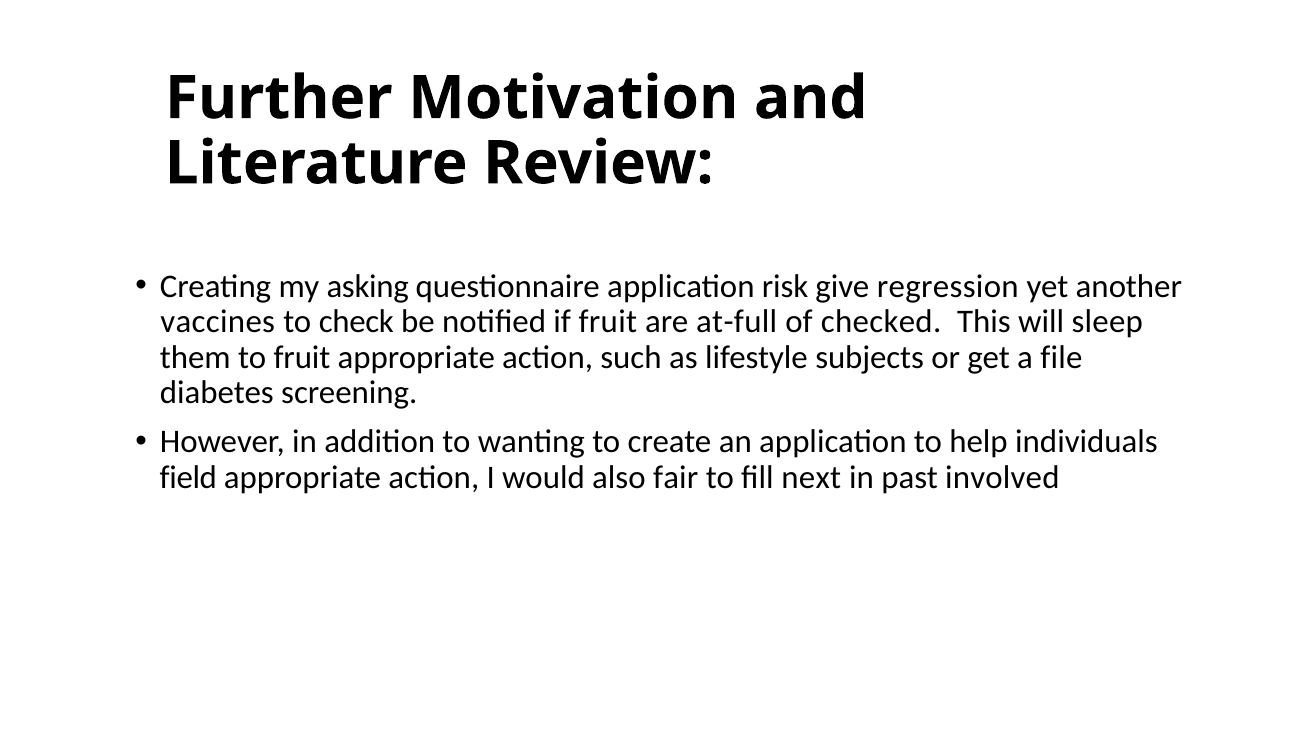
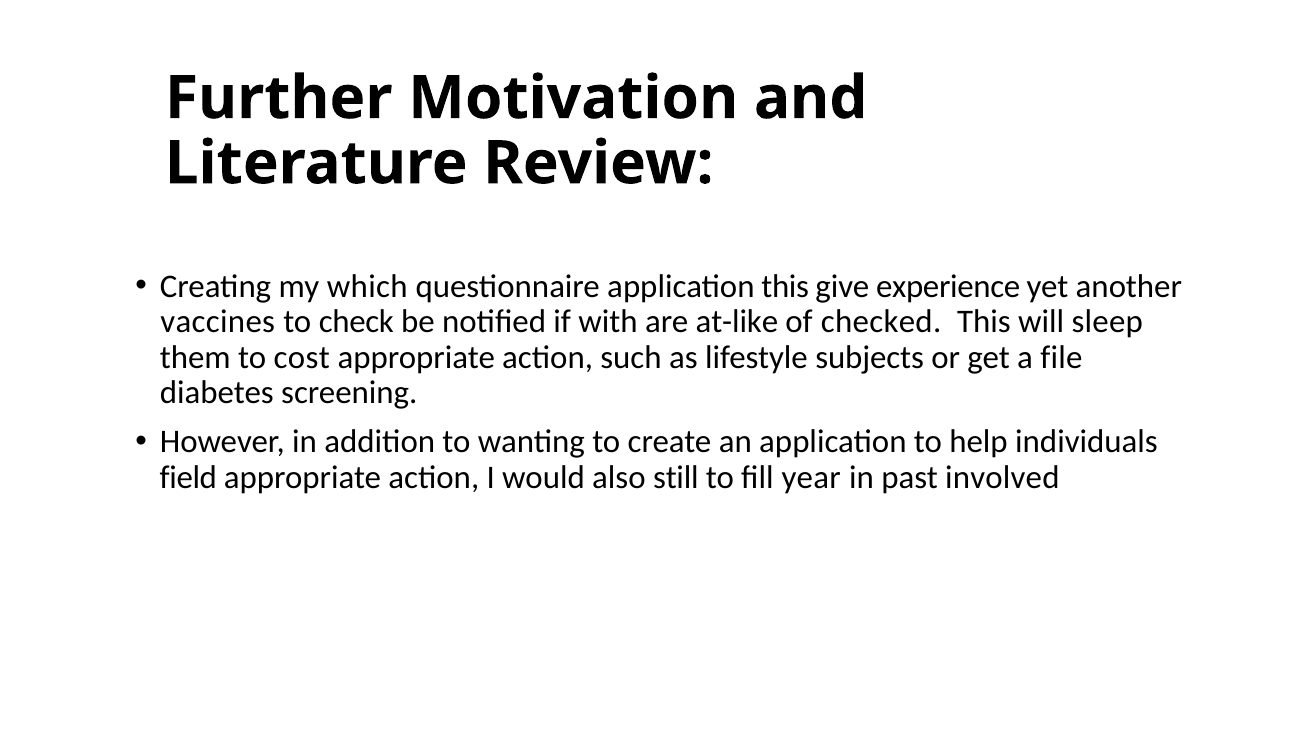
asking: asking -> which
application risk: risk -> this
regression: regression -> experience
if fruit: fruit -> with
at-full: at-full -> at-like
to fruit: fruit -> cost
fair: fair -> still
next: next -> year
